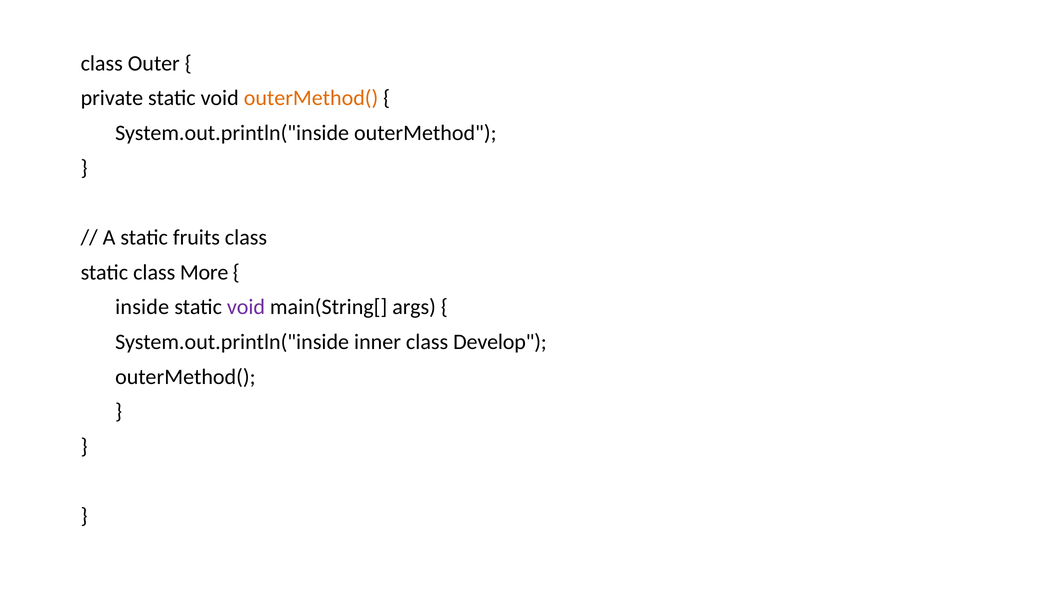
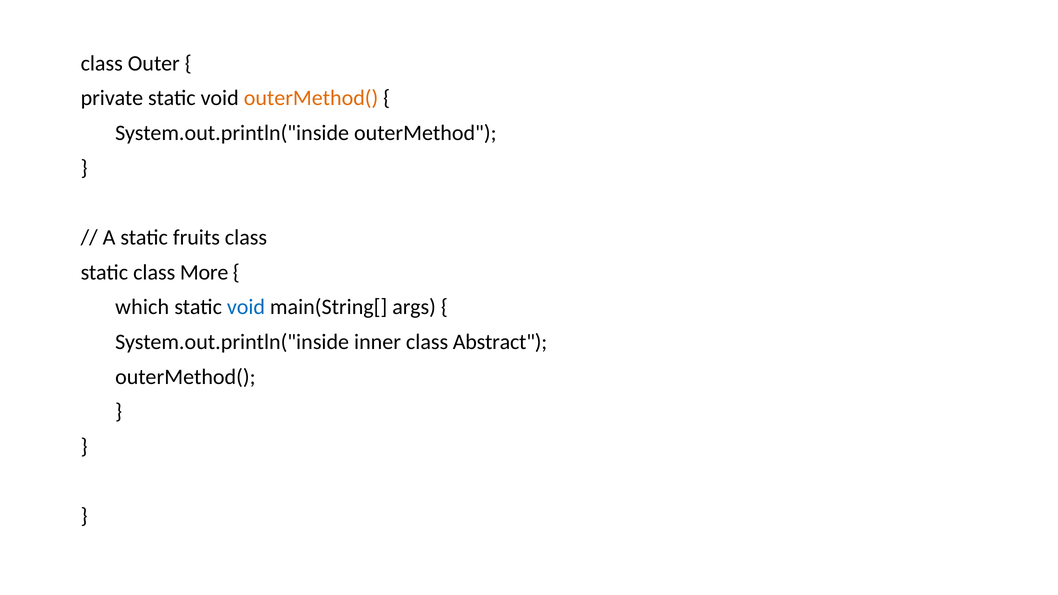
inside: inside -> which
void at (246, 307) colour: purple -> blue
Develop: Develop -> Abstract
